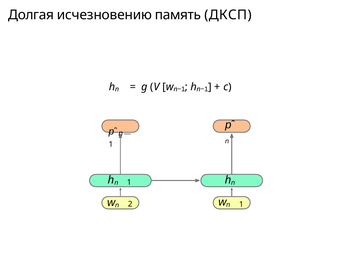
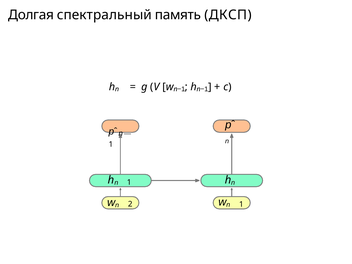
исчезновению: исчезновению -> спектральный
